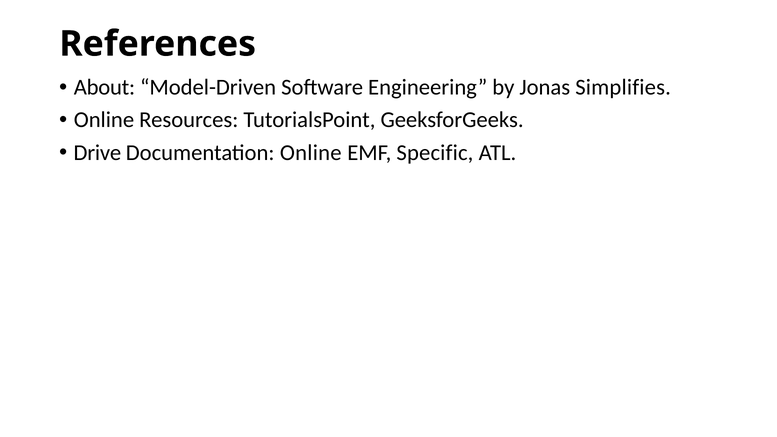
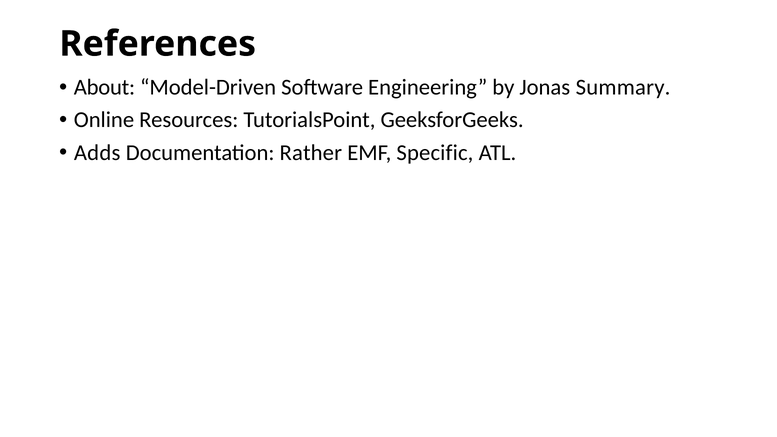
Simplifies: Simplifies -> Summary
Drive: Drive -> Adds
Documentation Online: Online -> Rather
